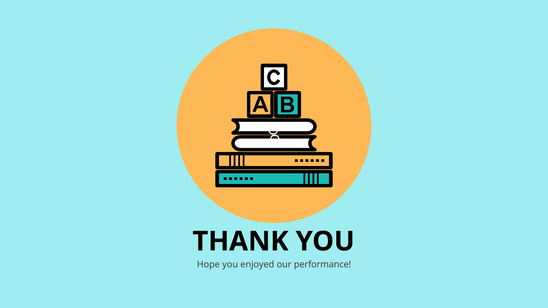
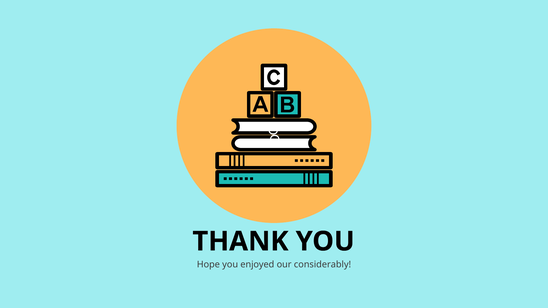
performance: performance -> considerably
